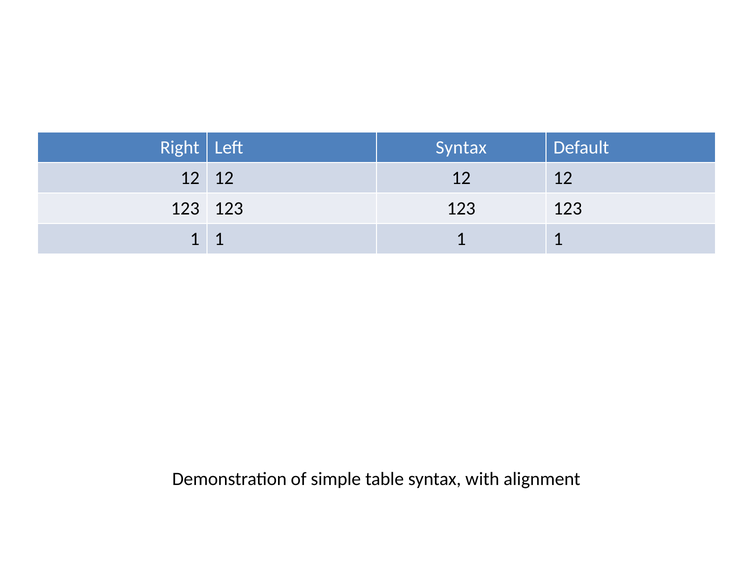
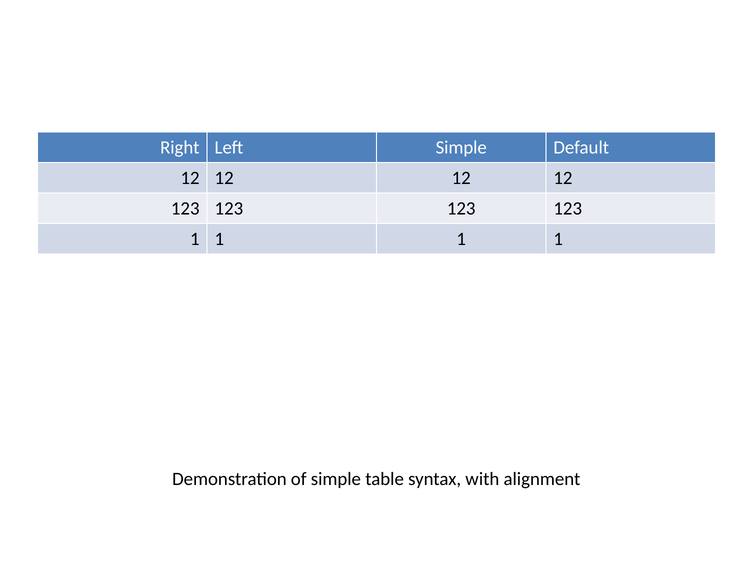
Left Syntax: Syntax -> Simple
